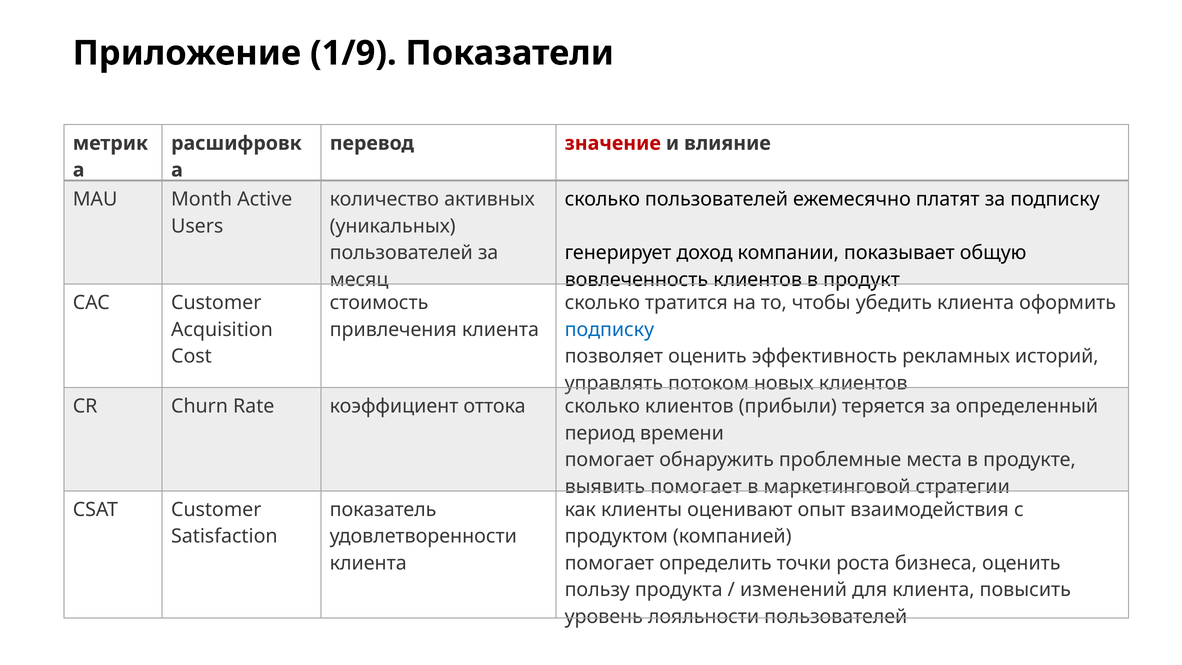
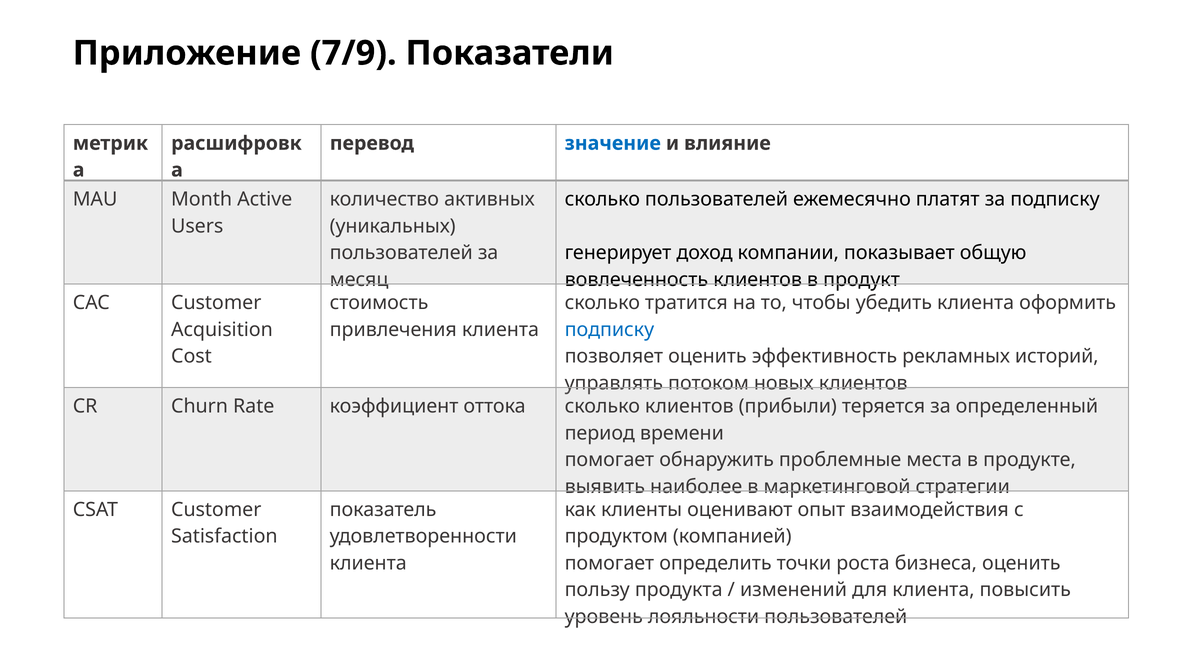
1/9: 1/9 -> 7/9
значение colour: red -> blue
выявить помогает: помогает -> наиболее
